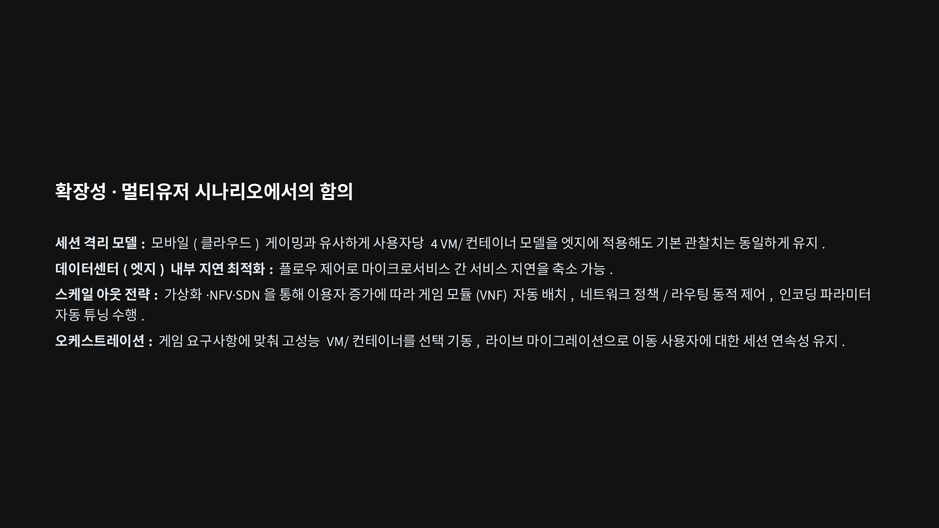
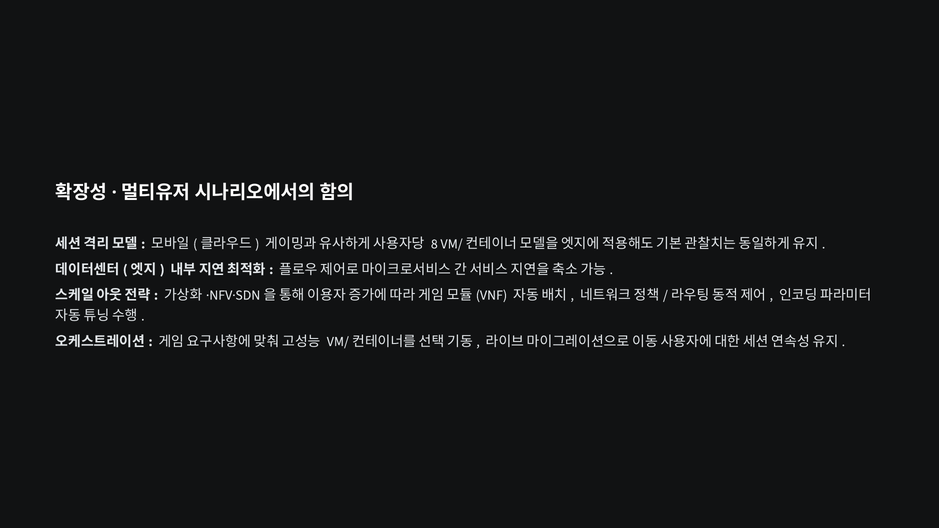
4: 4 -> 8
